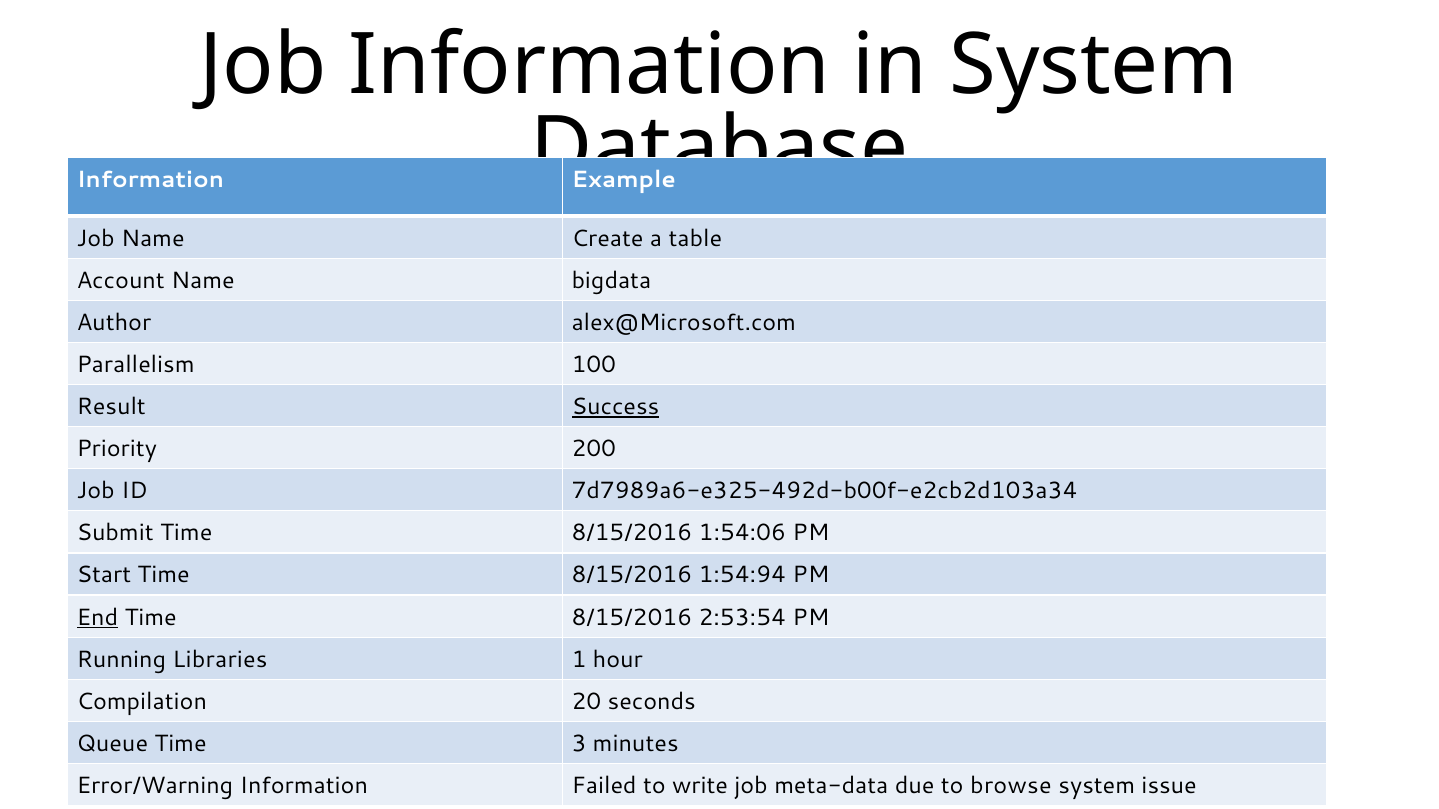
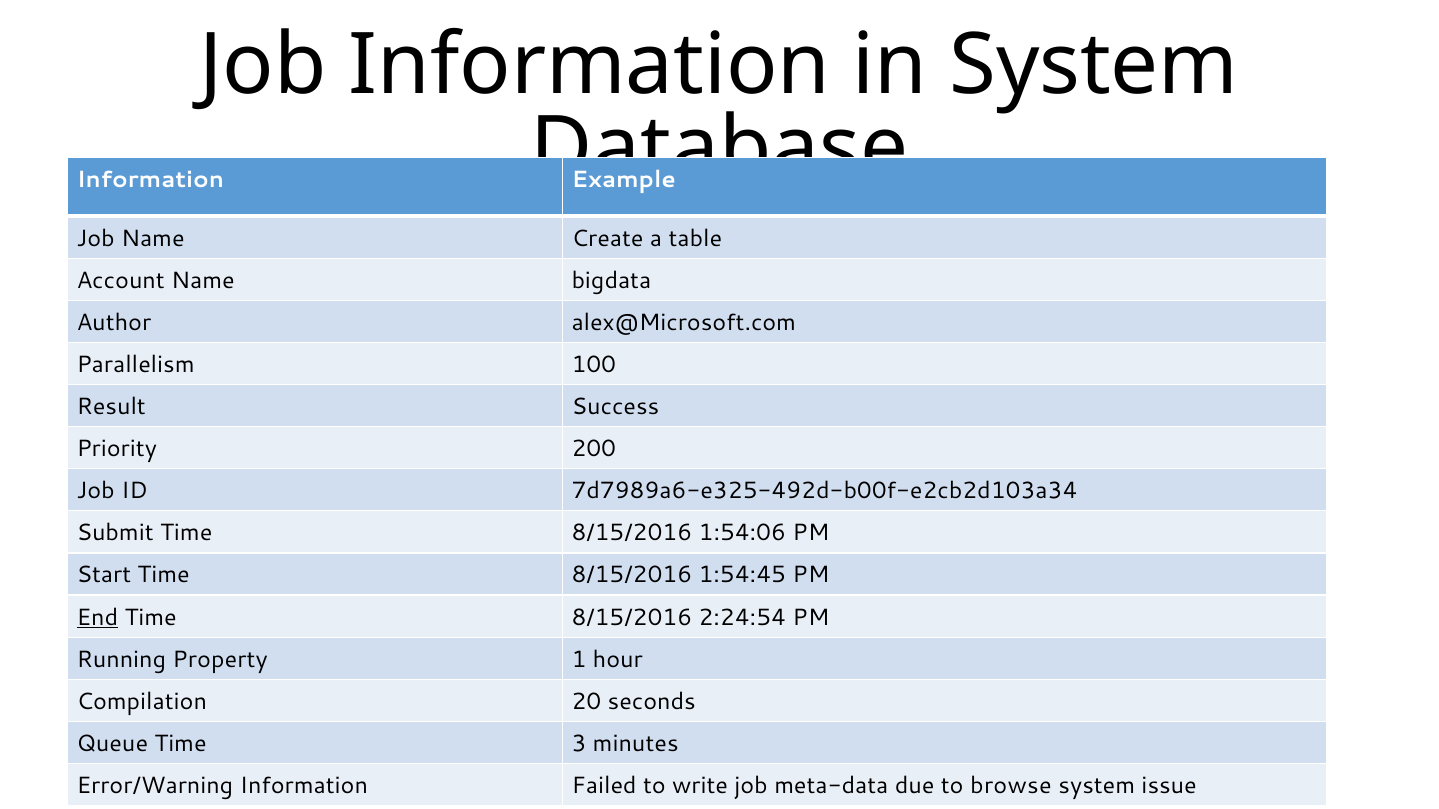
Success underline: present -> none
1:54:94: 1:54:94 -> 1:54:45
2:53:54: 2:53:54 -> 2:24:54
Libraries: Libraries -> Property
